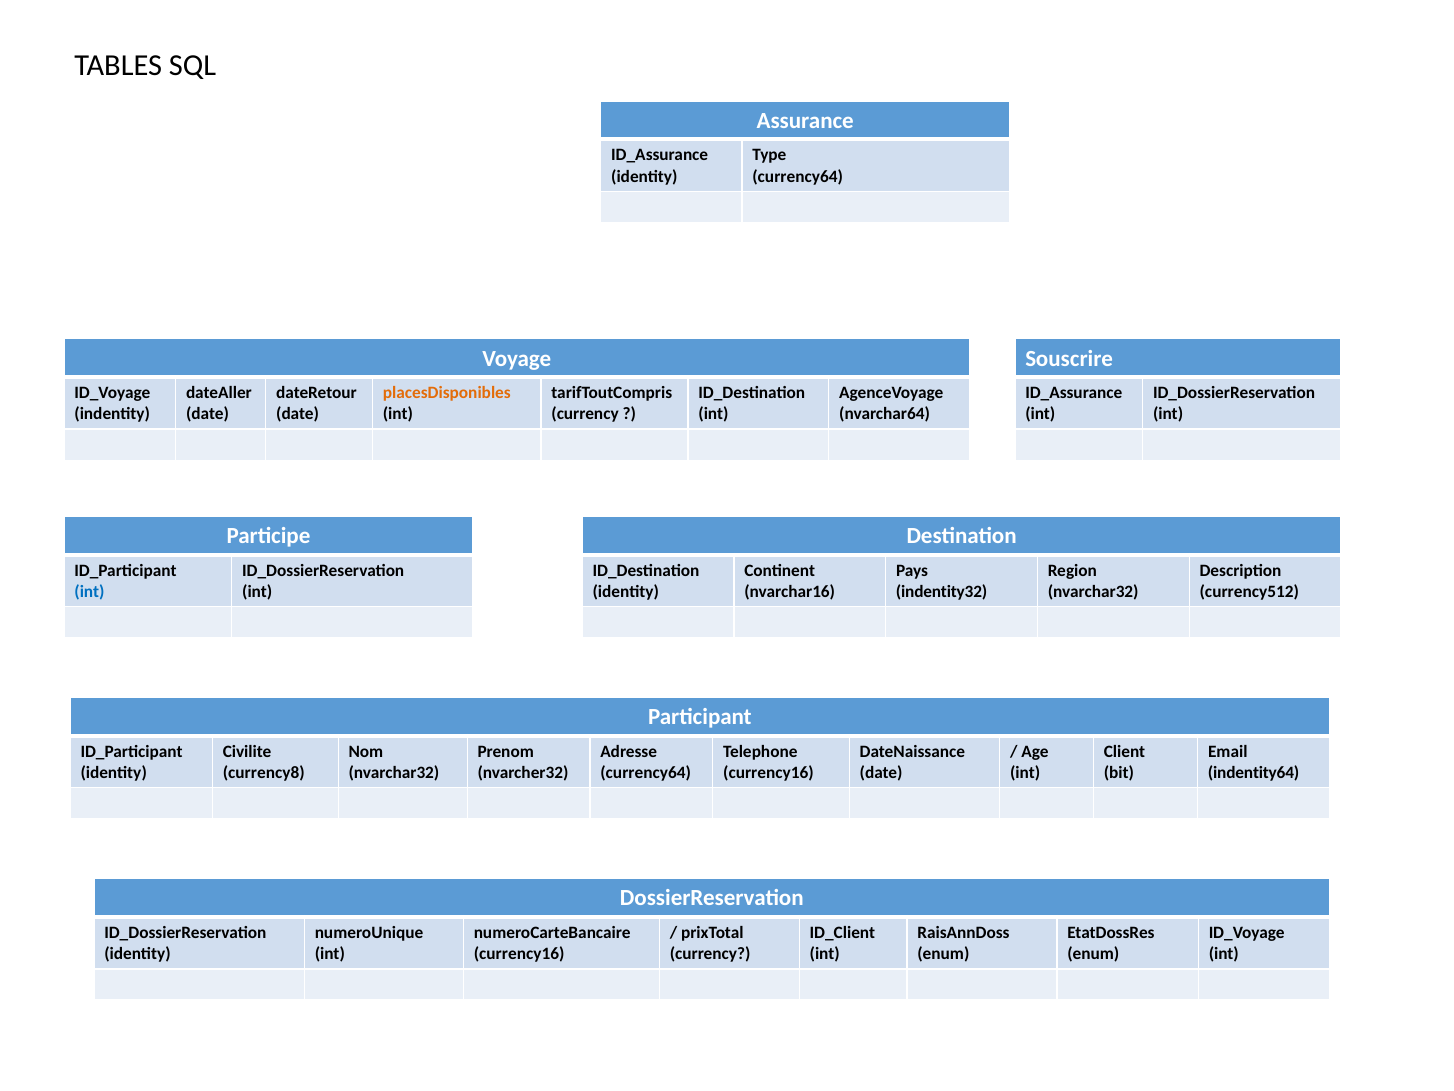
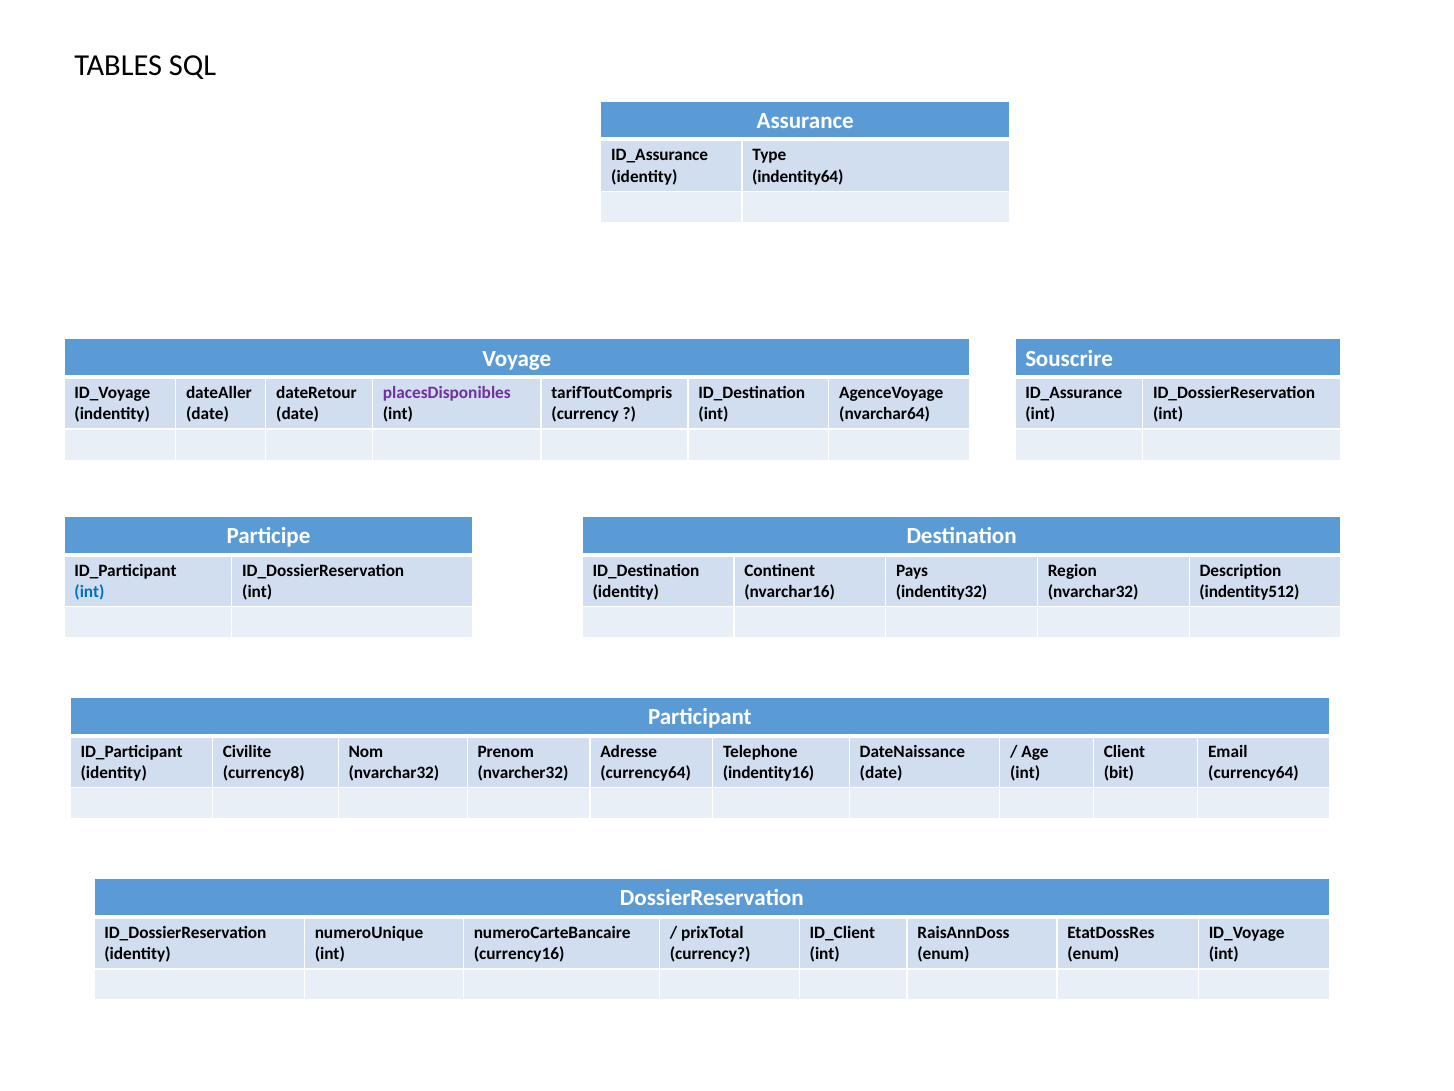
currency64 at (798, 176): currency64 -> indentity64
placesDisponibles colour: orange -> purple
currency512: currency512 -> indentity512
currency16 at (768, 773): currency16 -> indentity16
indentity64 at (1254, 773): indentity64 -> currency64
